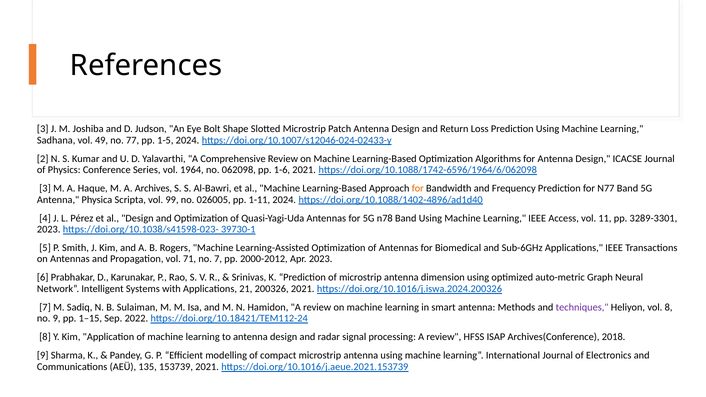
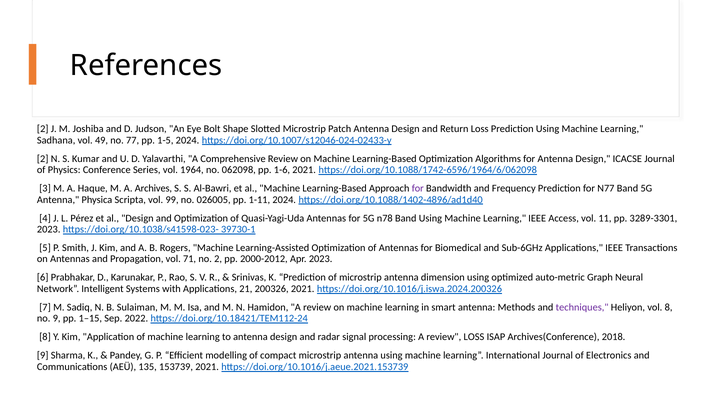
3 at (43, 129): 3 -> 2
for at (418, 188) colour: orange -> purple
no 7: 7 -> 2
review HFSS: HFSS -> LOSS
